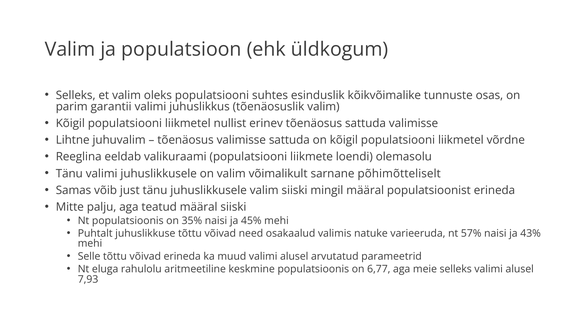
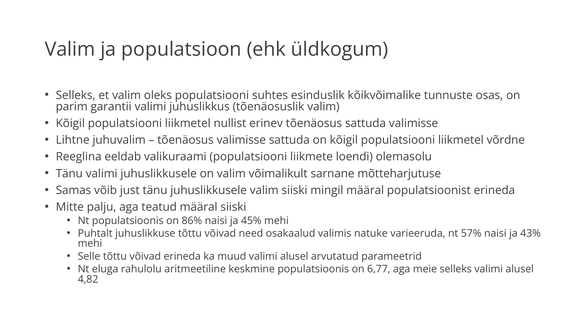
põhimõtteliselt: põhimõtteliselt -> mõtteharjutuse
35%: 35% -> 86%
7,93: 7,93 -> 4,82
